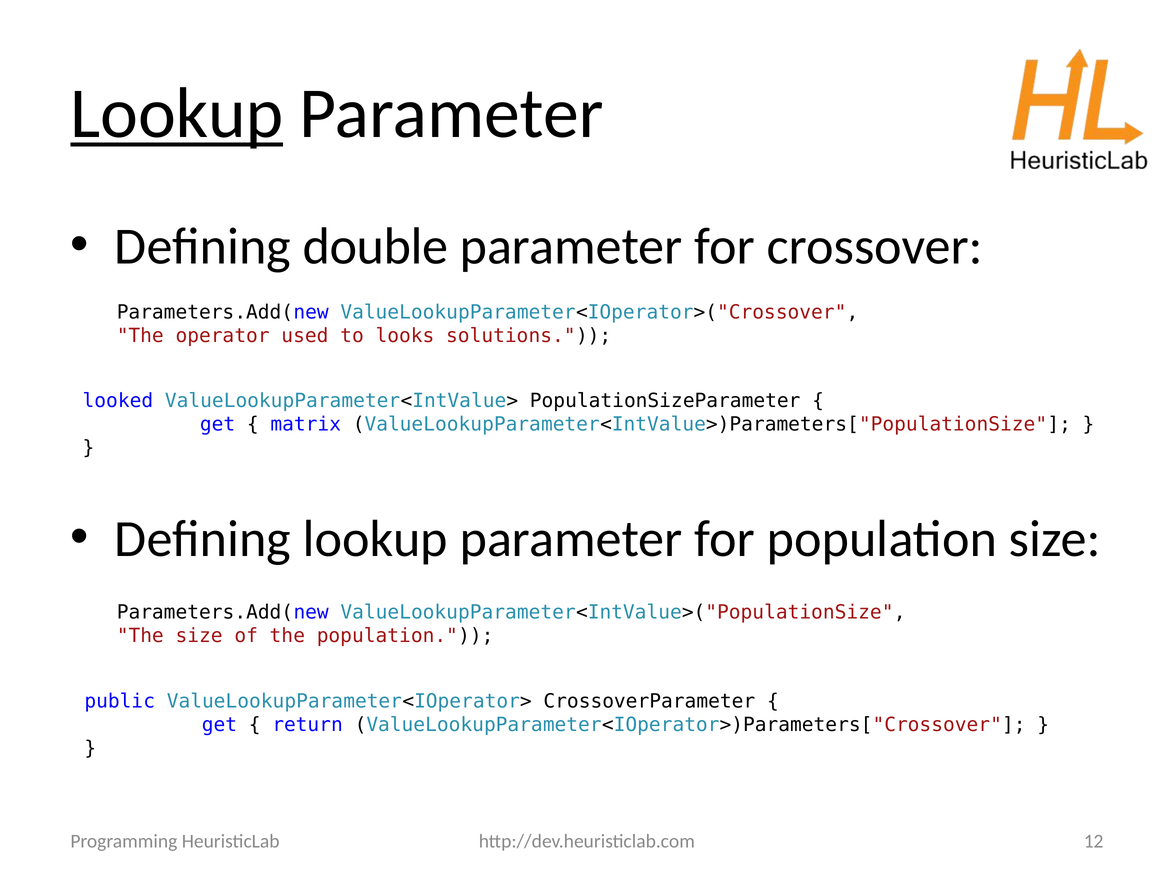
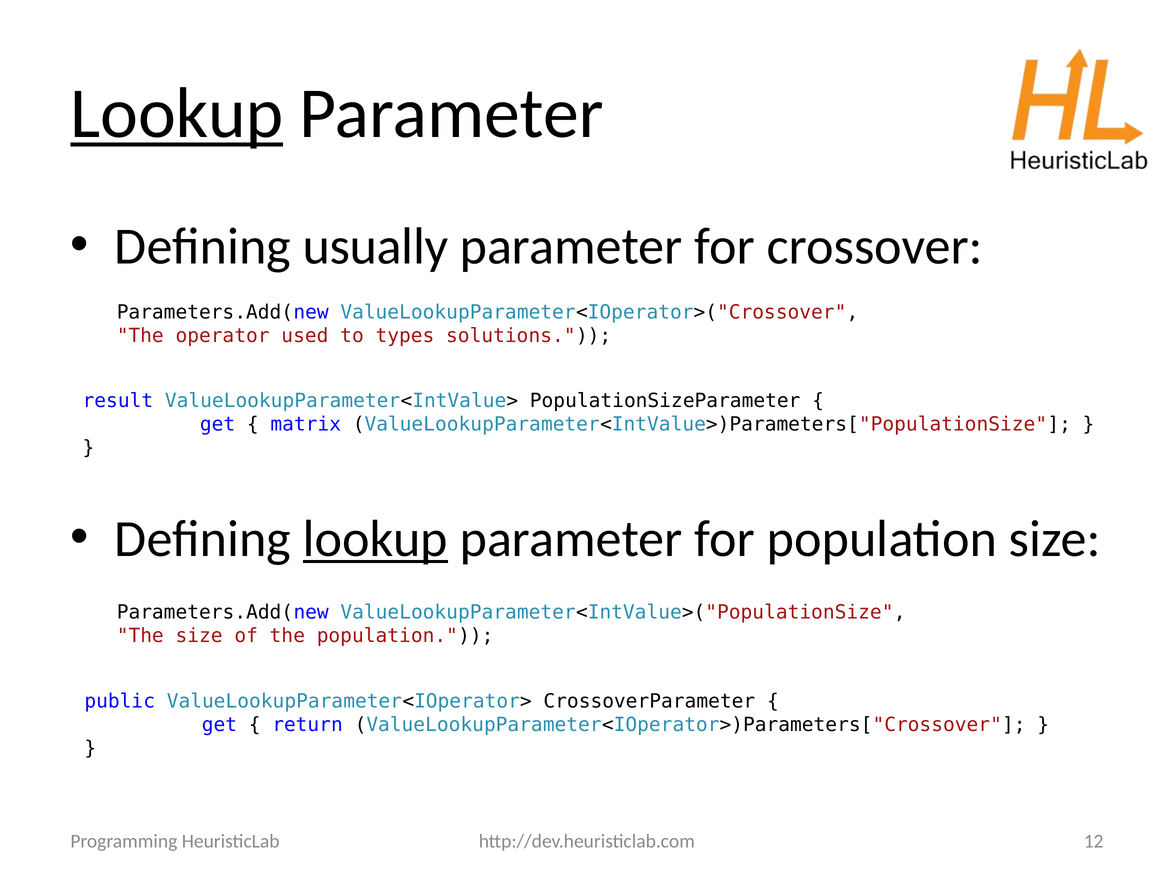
double: double -> usually
looks: looks -> types
looked: looked -> result
lookup at (375, 539) underline: none -> present
